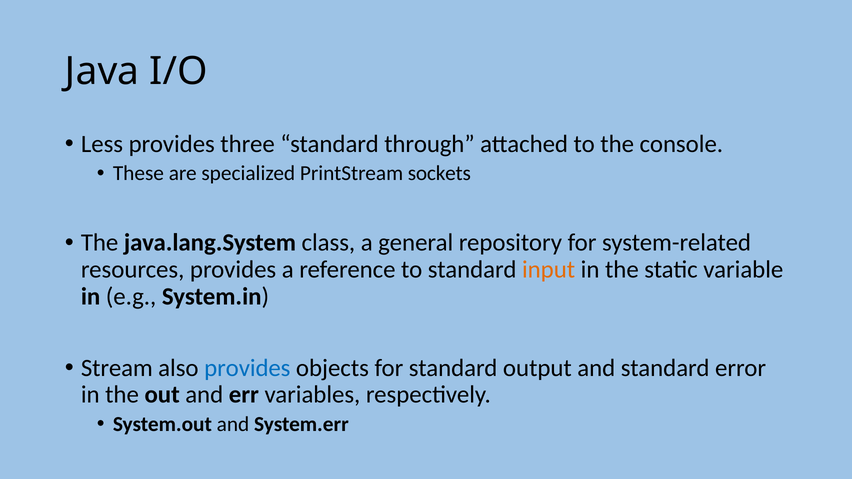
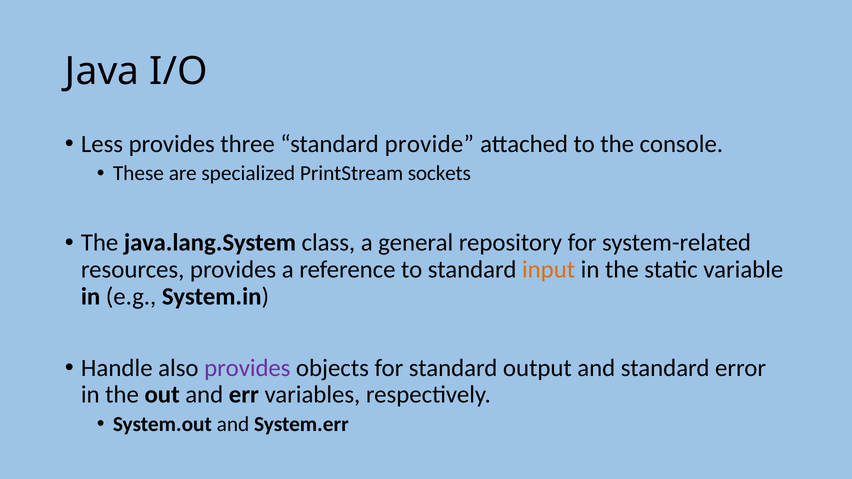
through: through -> provide
Stream: Stream -> Handle
provides at (247, 368) colour: blue -> purple
